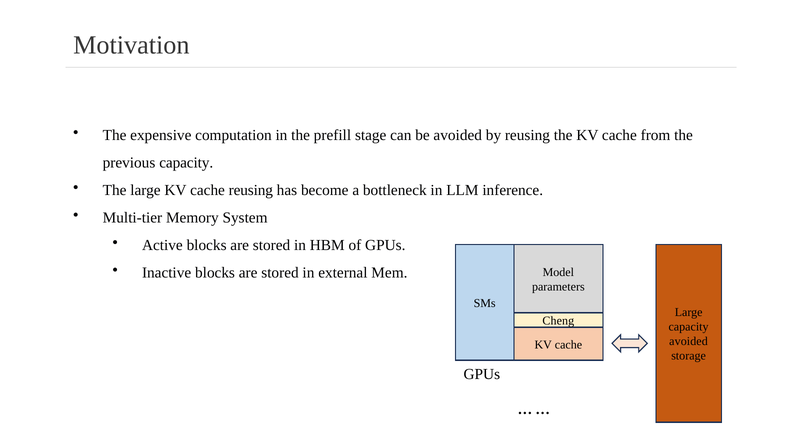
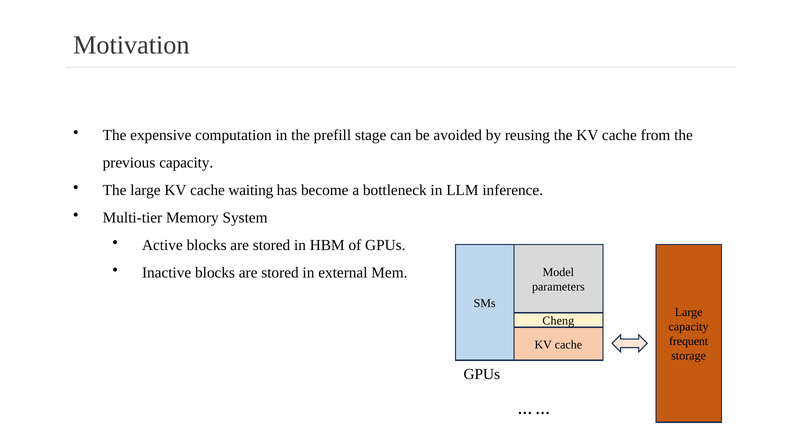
cache reusing: reusing -> waiting
avoided at (689, 341): avoided -> frequent
